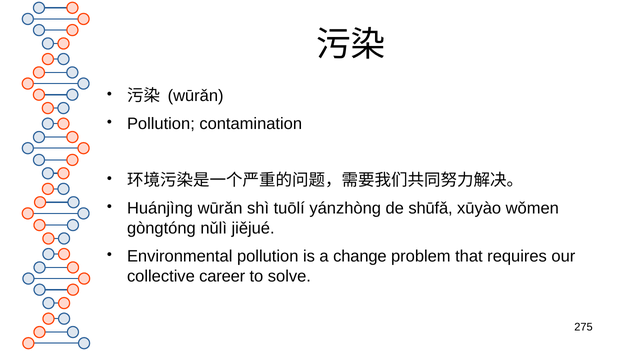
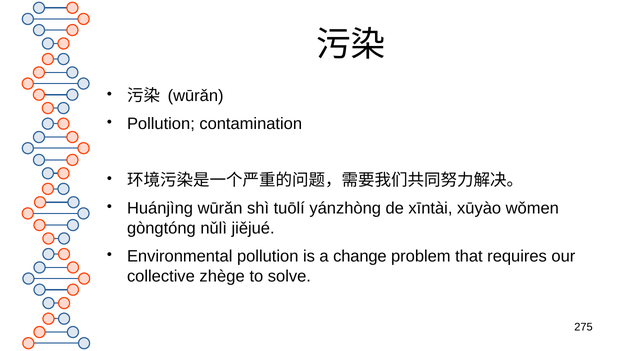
shūfǎ: shūfǎ -> xīntài
career: career -> zhège
